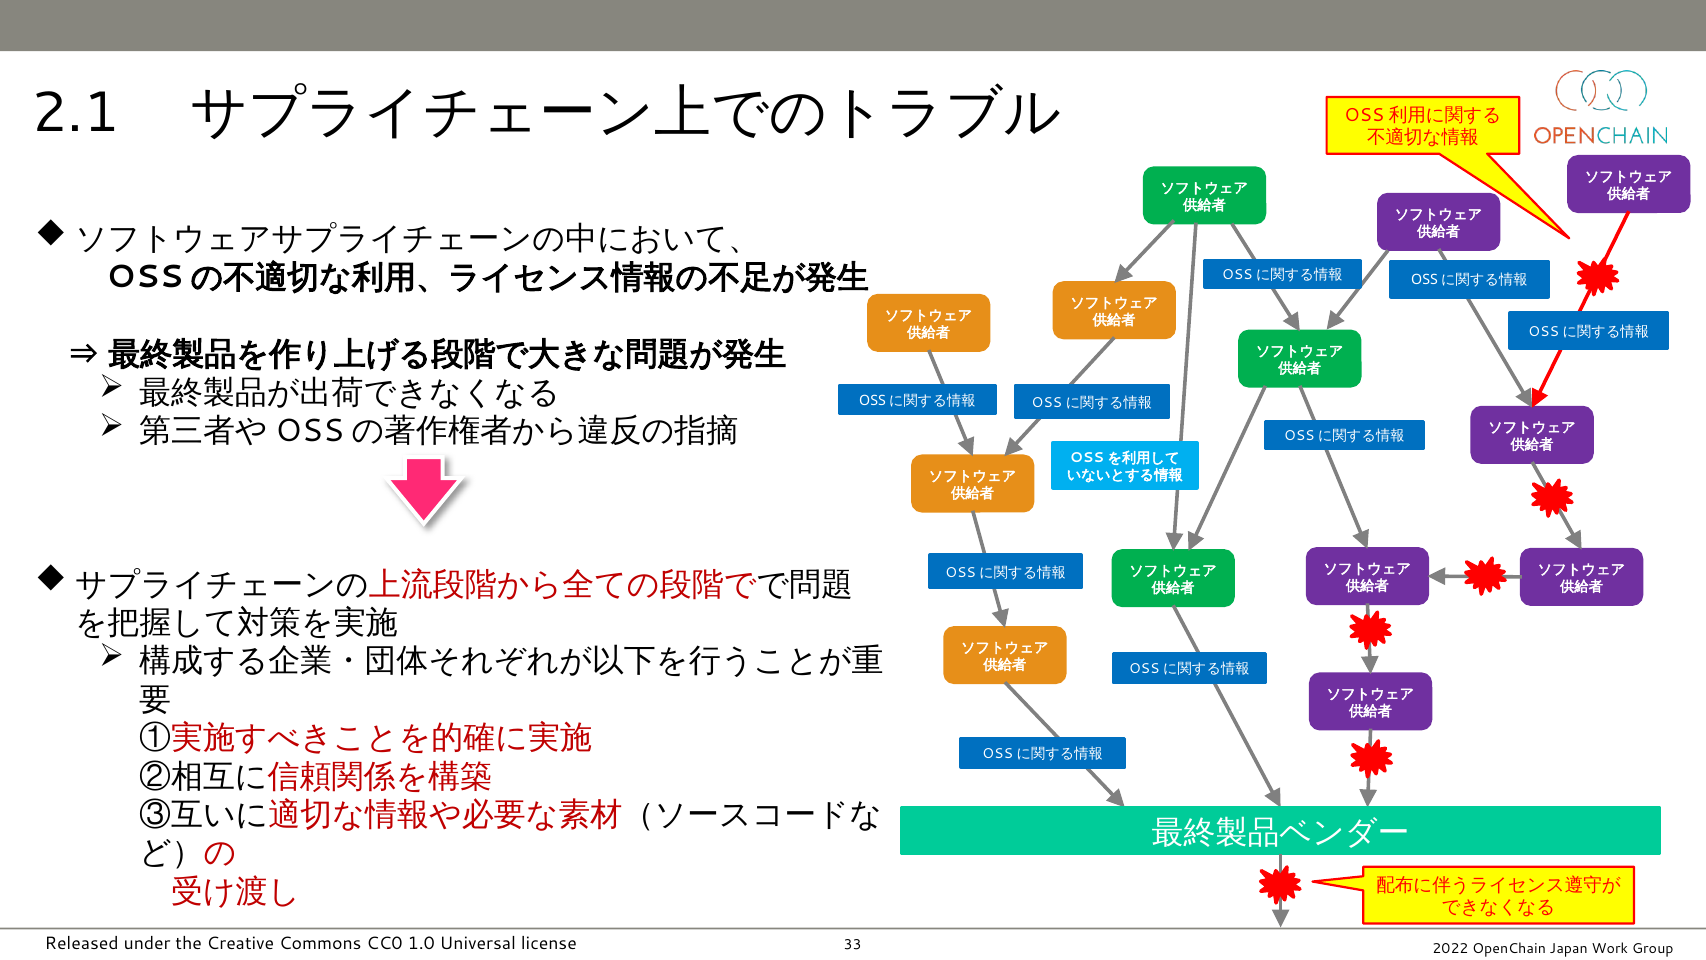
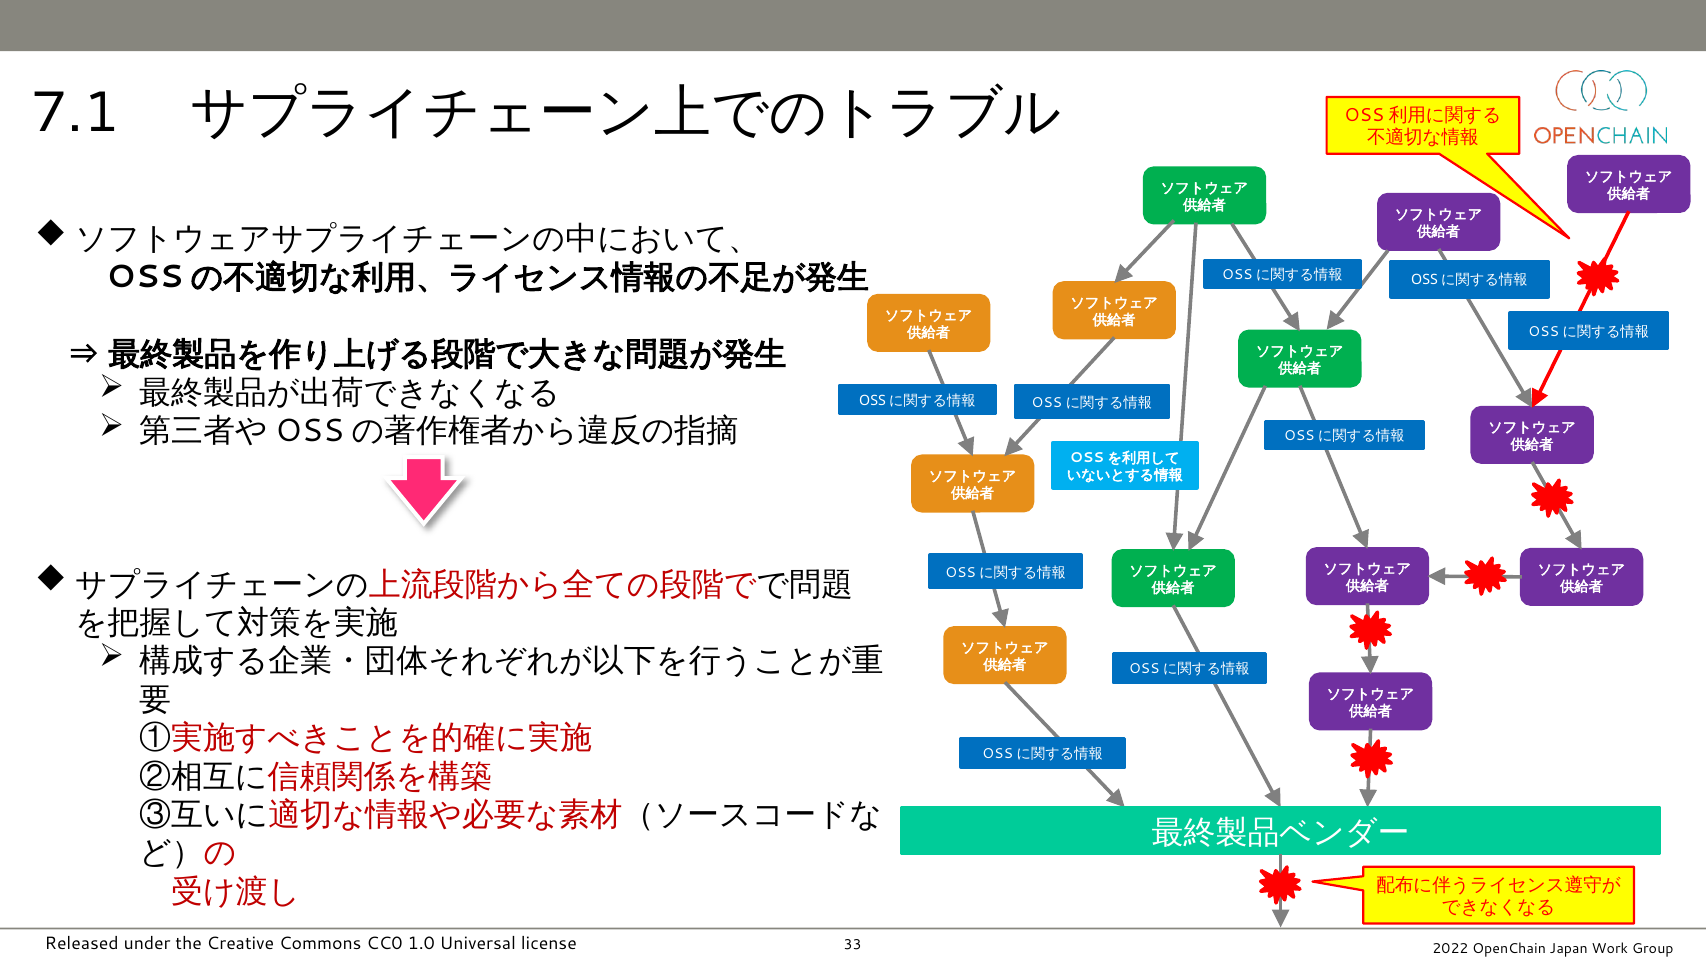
2.1: 2.1 -> 7.1
